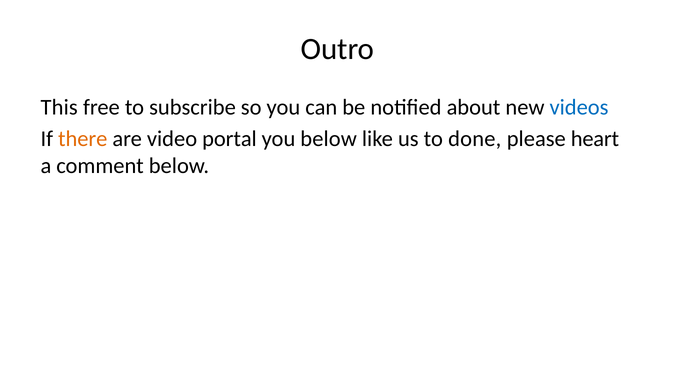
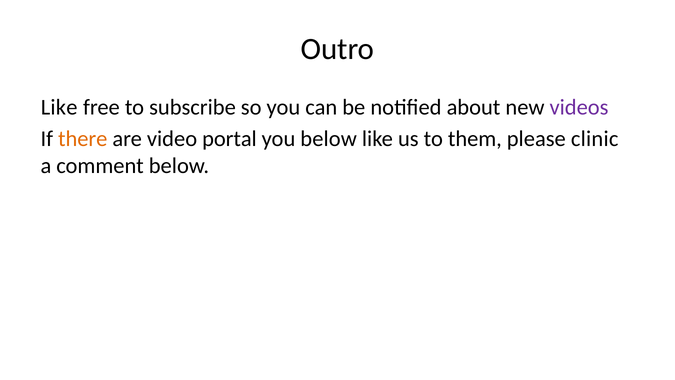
This at (59, 107): This -> Like
videos colour: blue -> purple
done: done -> them
heart: heart -> clinic
